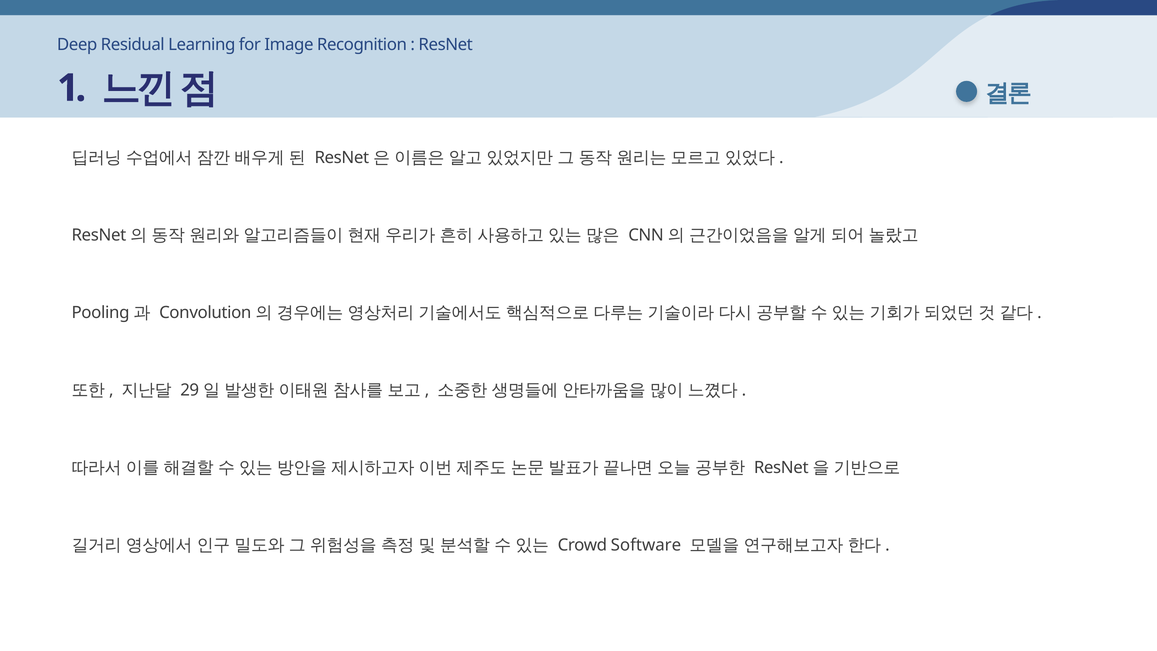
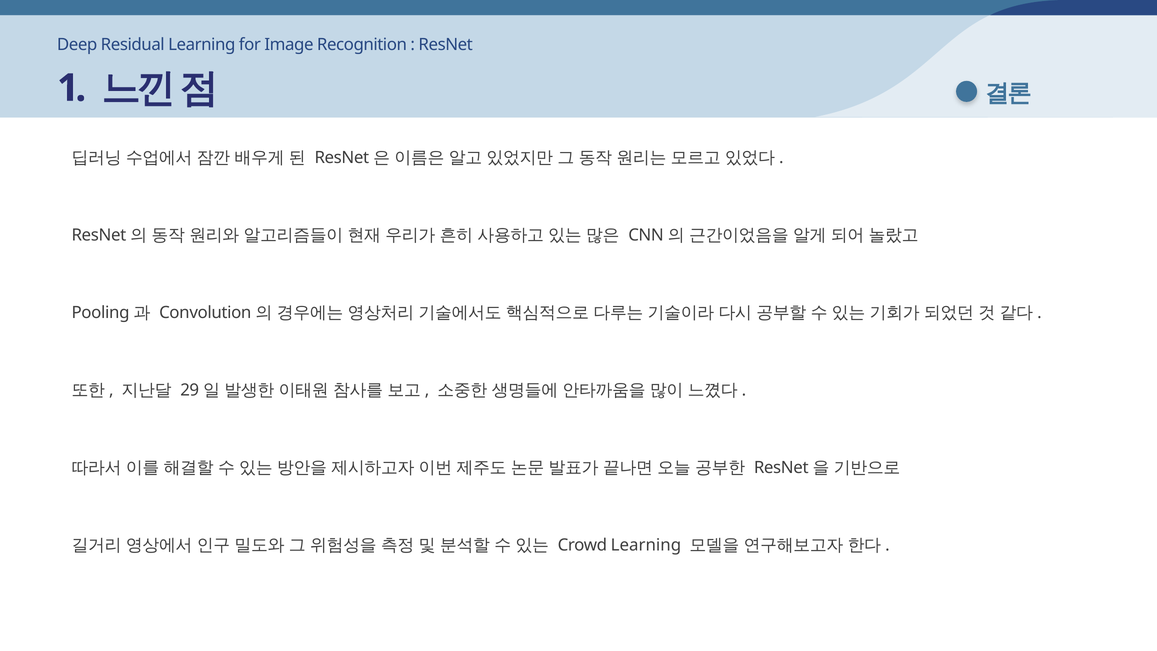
Crowd Software: Software -> Learning
